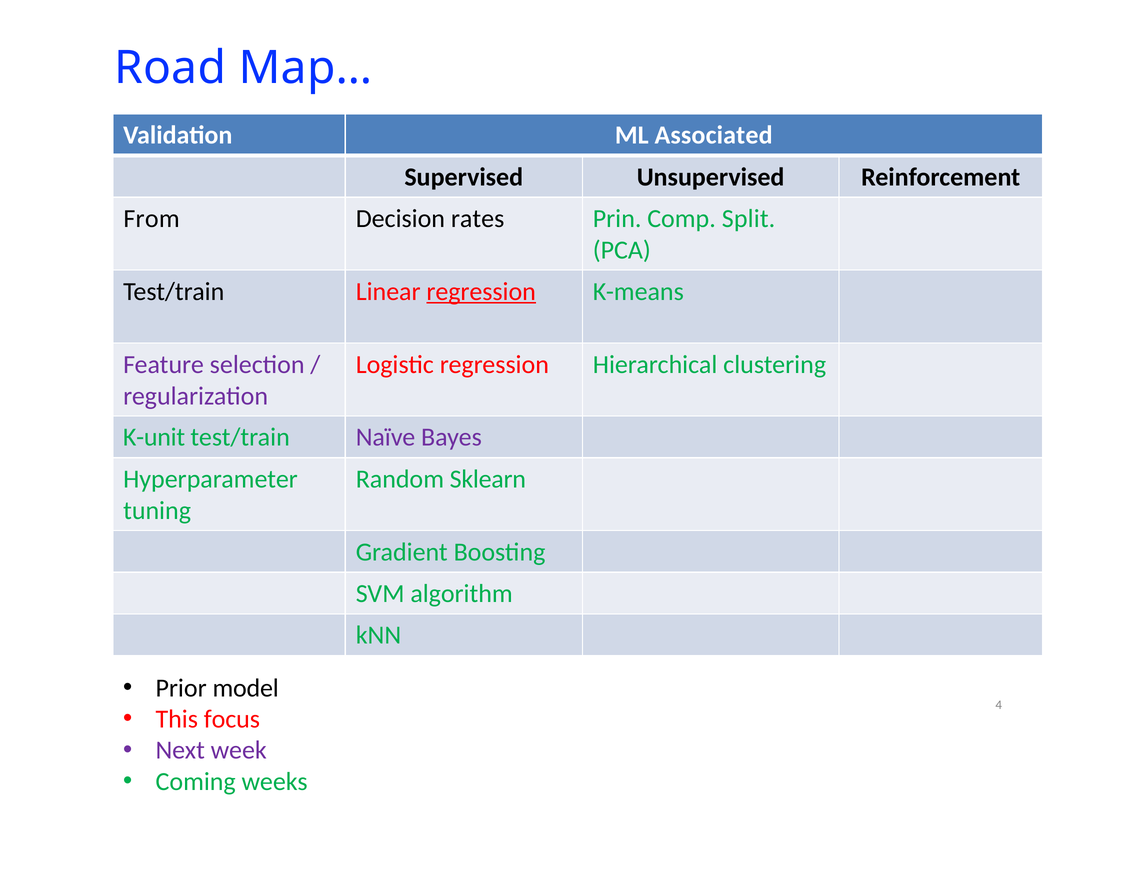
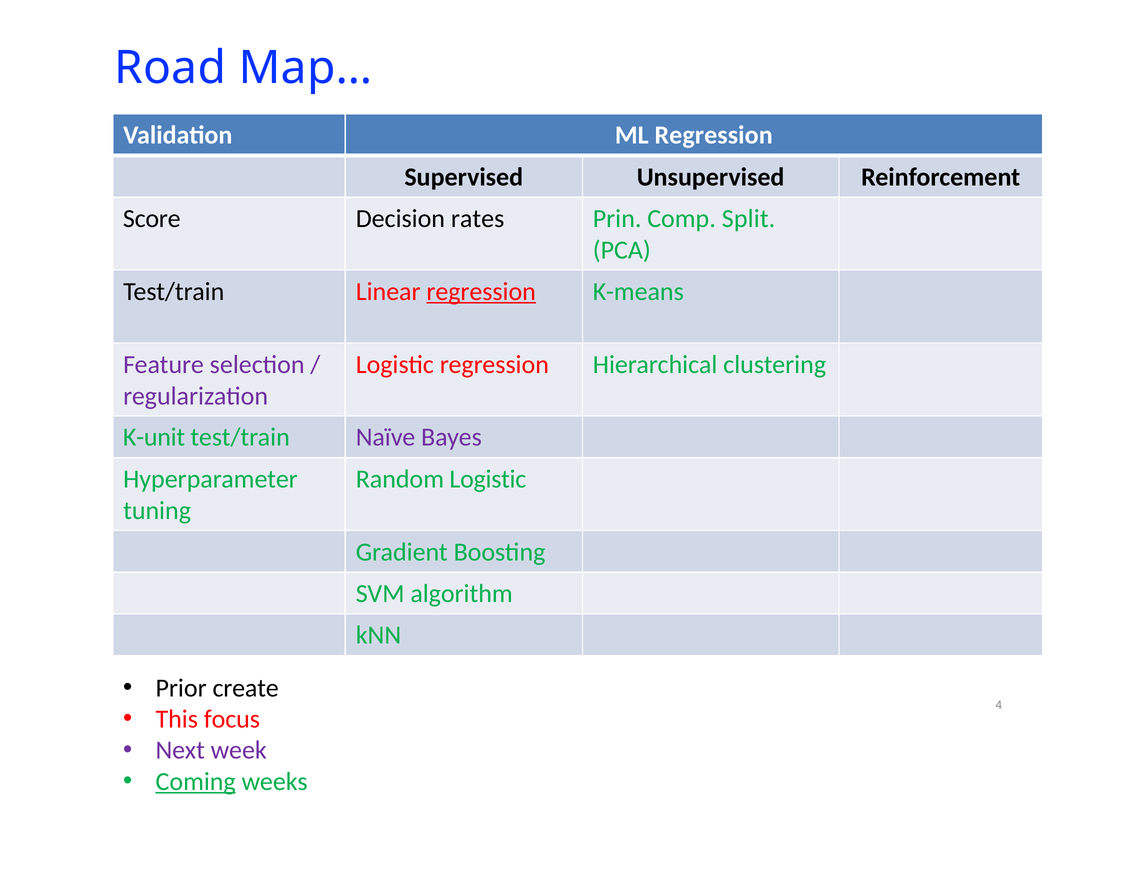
ML Associated: Associated -> Regression
From: From -> Score
Random Sklearn: Sklearn -> Logistic
model: model -> create
Coming underline: none -> present
